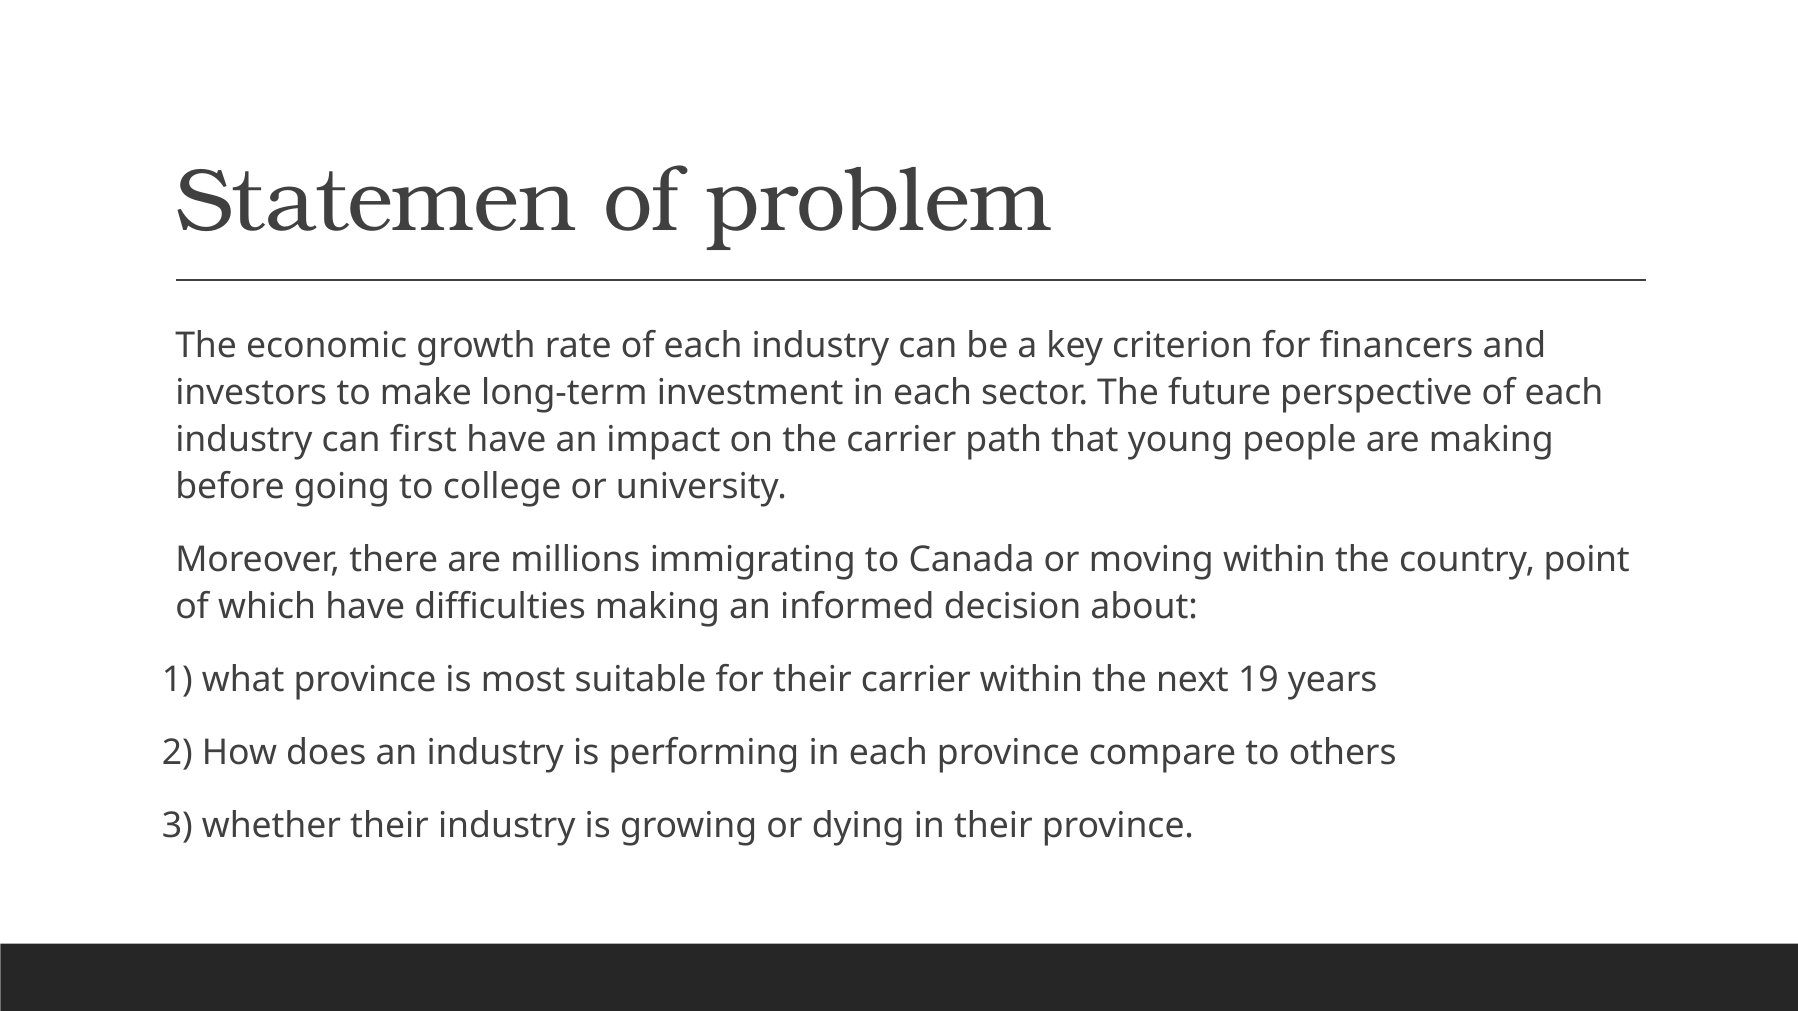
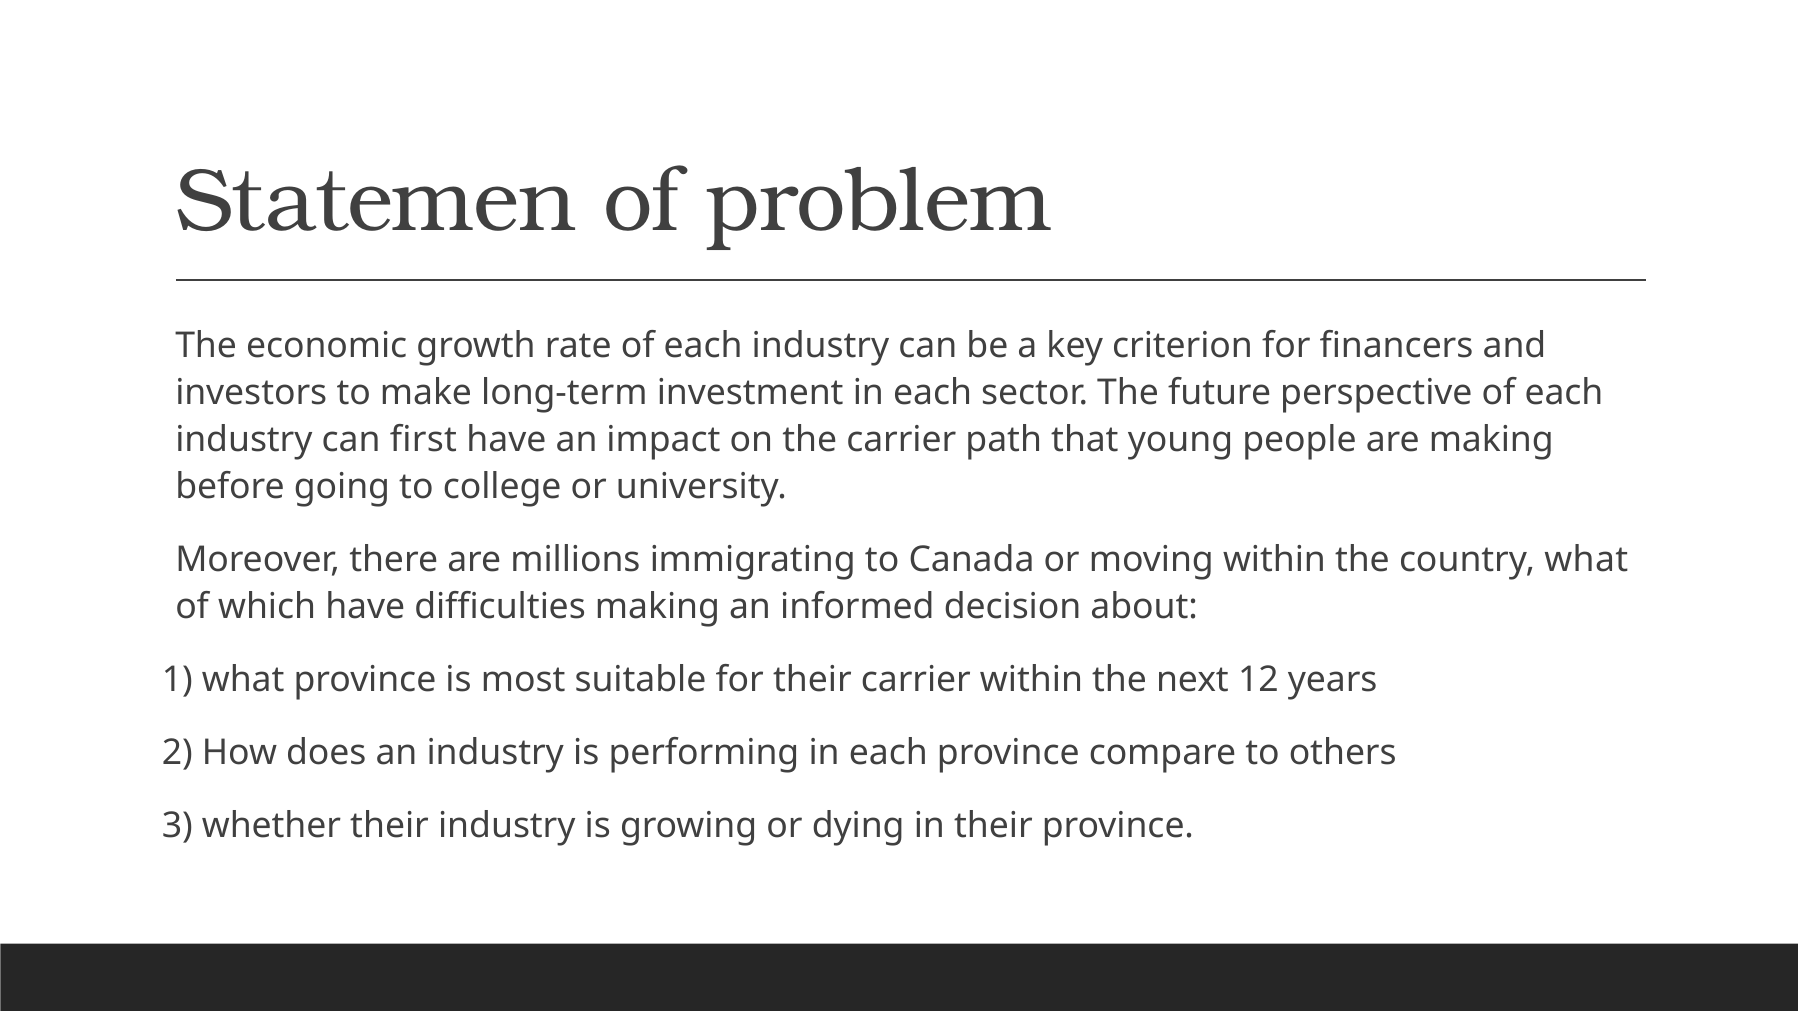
country point: point -> what
19: 19 -> 12
